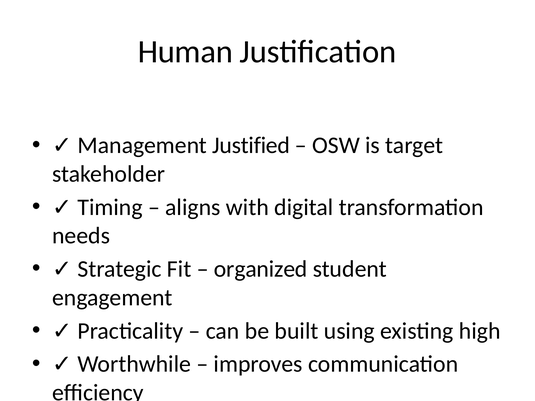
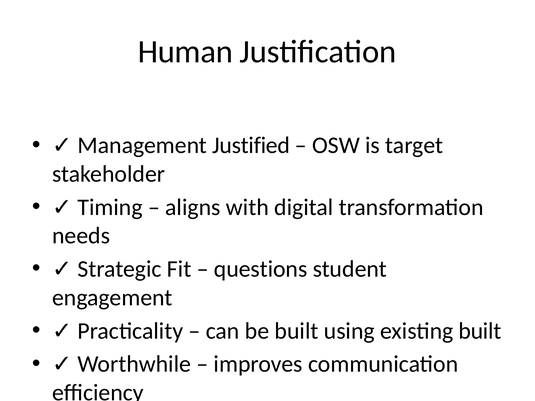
organized: organized -> questions
existing high: high -> built
